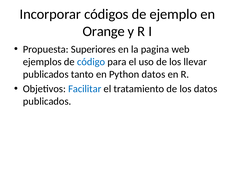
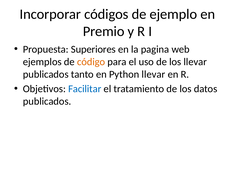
Orange: Orange -> Premio
código colour: blue -> orange
Python datos: datos -> llevar
